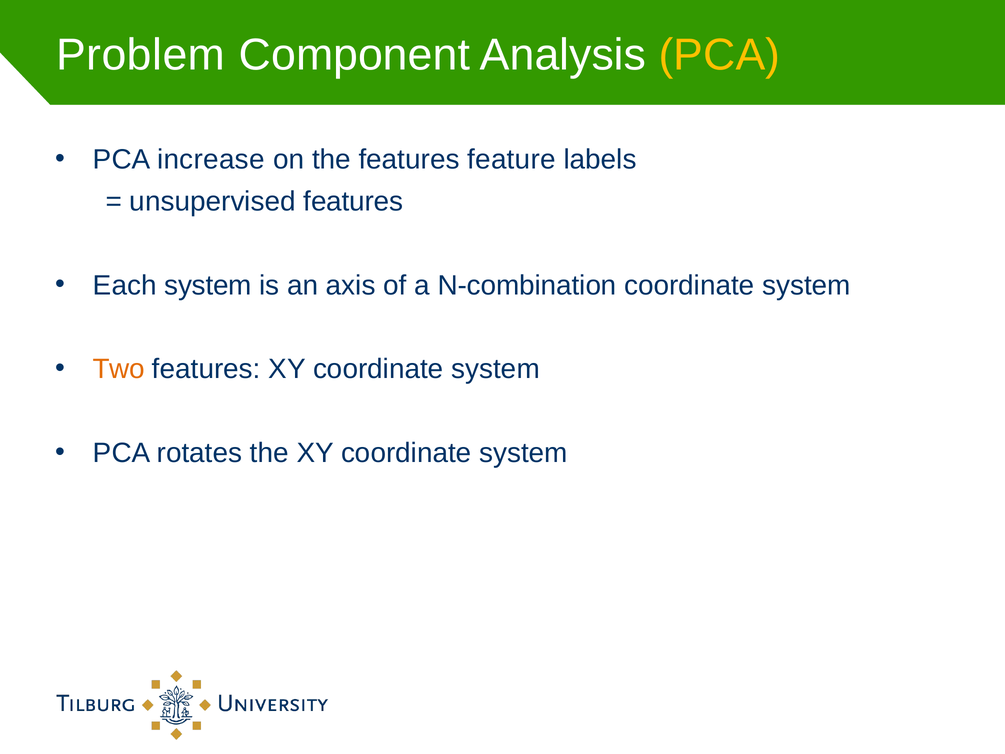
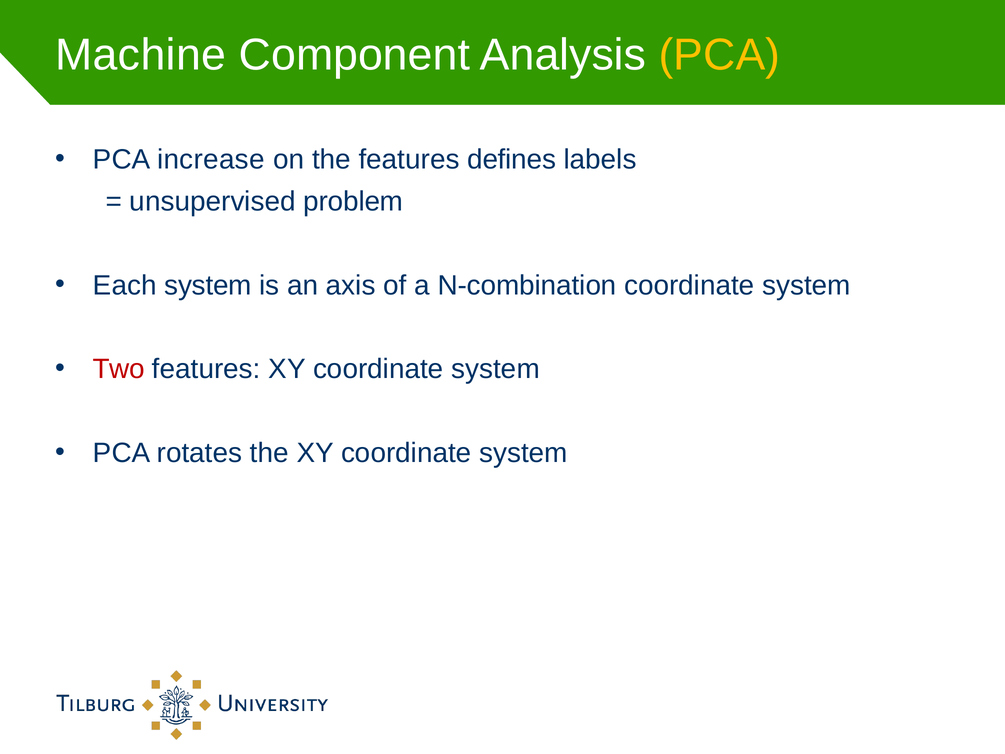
Problem: Problem -> Machine
feature: feature -> defines
unsupervised features: features -> problem
Two colour: orange -> red
